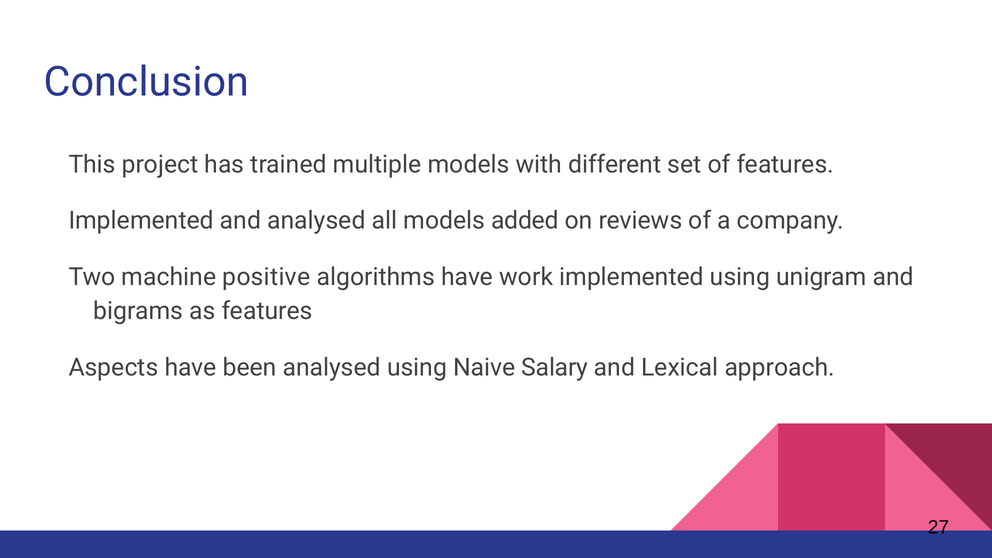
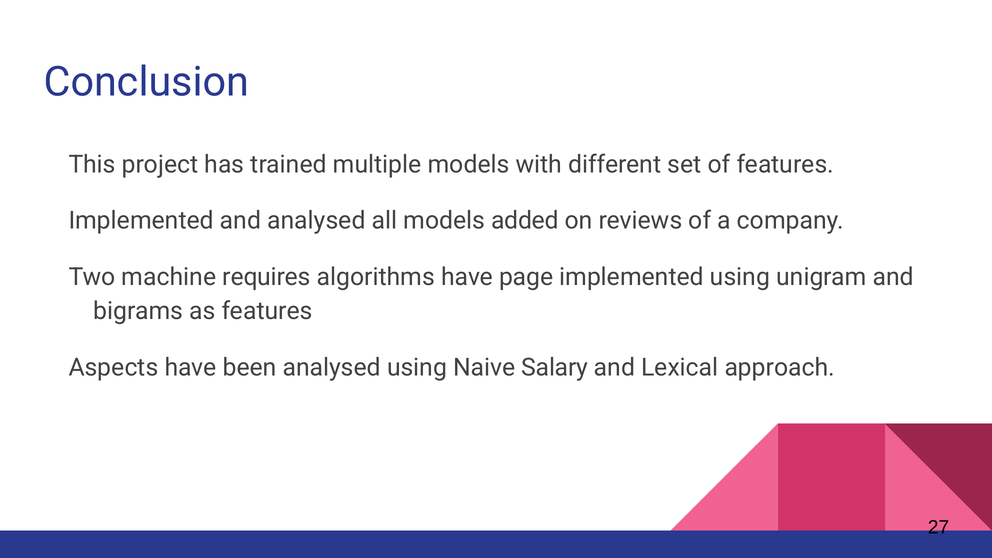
positive: positive -> requires
work: work -> page
